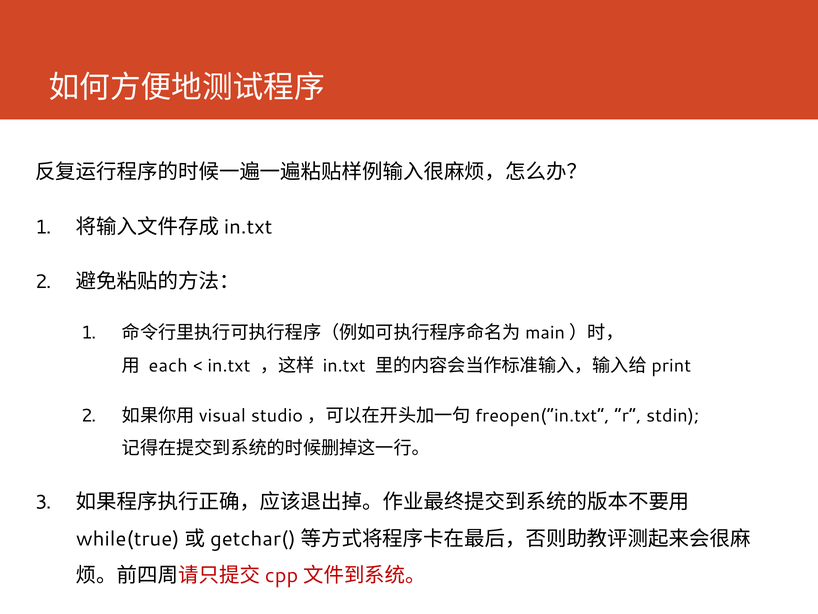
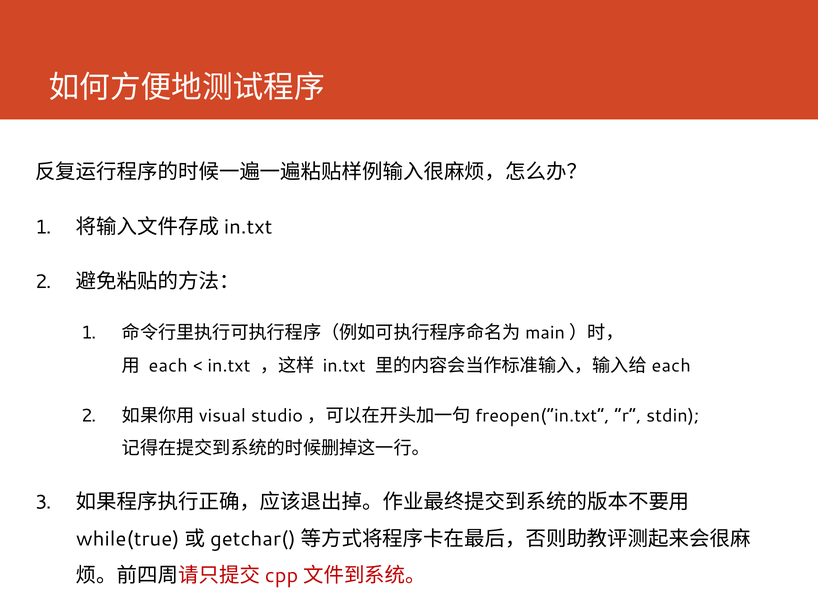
print at (671, 365): print -> each
